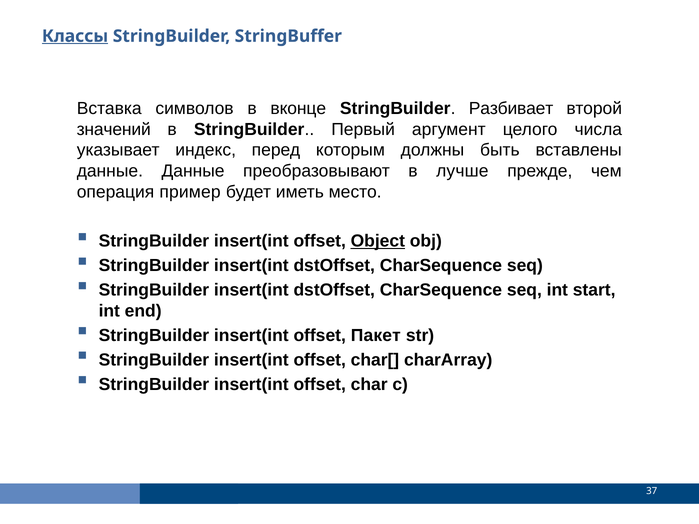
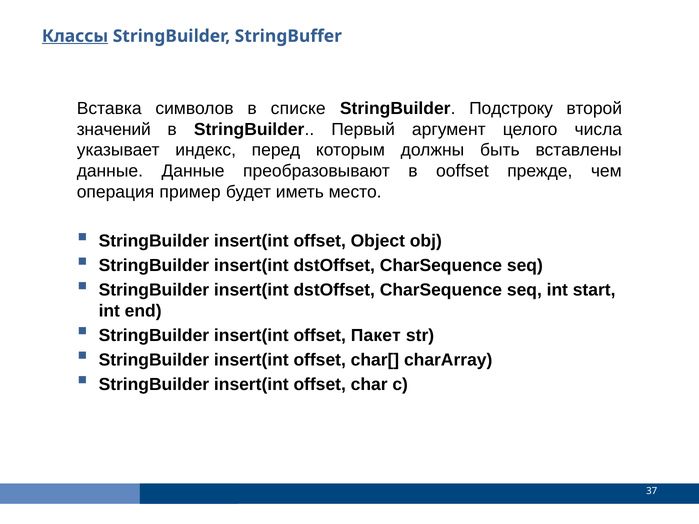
вконце: вконце -> списке
Разбивает: Разбивает -> Подстроку
лучше: лучше -> ooffset
Object underline: present -> none
